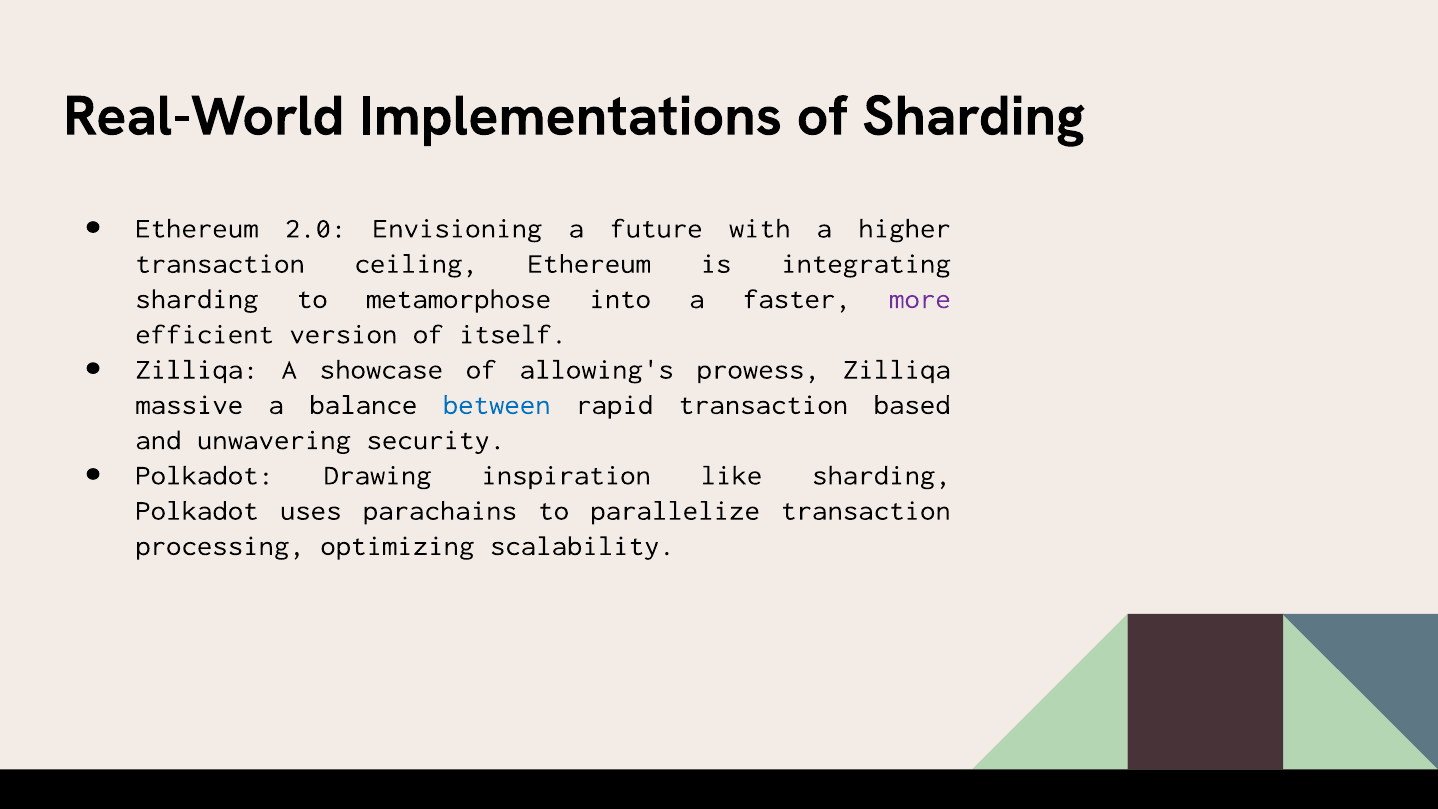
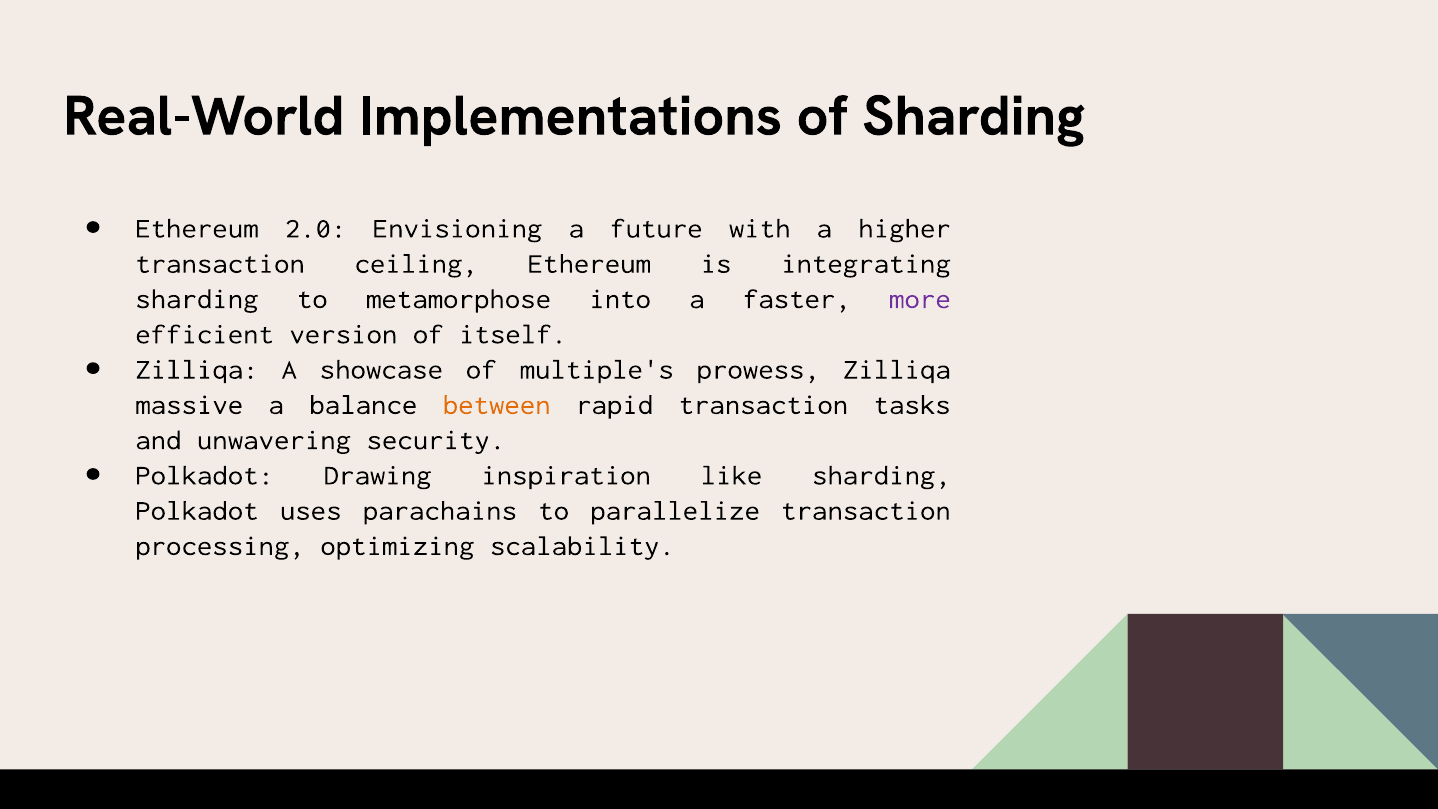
allowing's: allowing's -> multiple's
between colour: blue -> orange
based: based -> tasks
